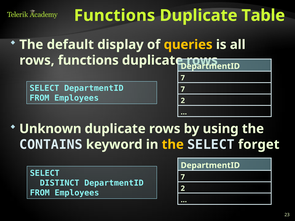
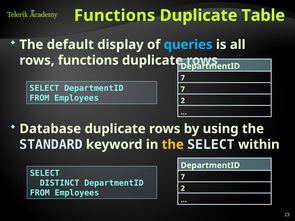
queries colour: yellow -> light blue
Unknown: Unknown -> Database
CONTAINS: CONTAINS -> STANDARD
forget: forget -> within
